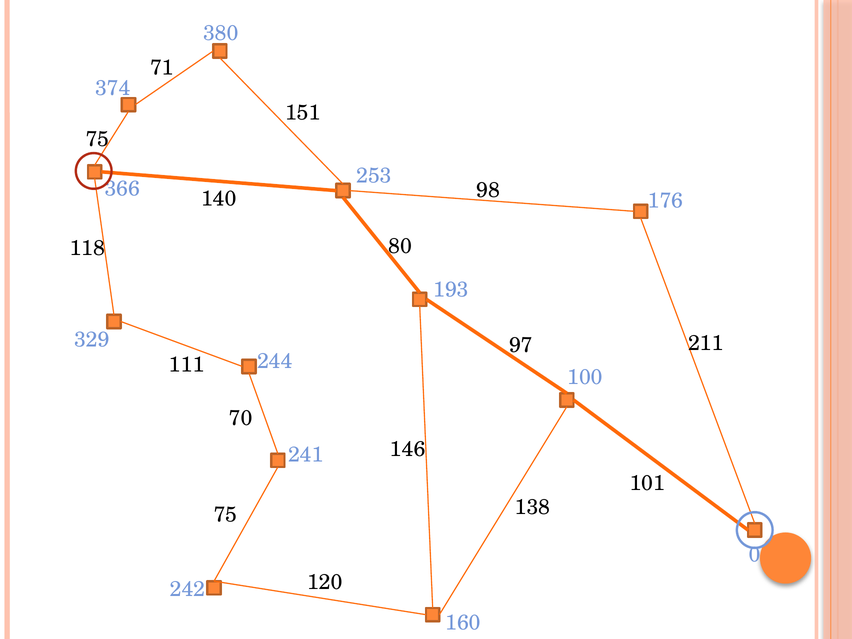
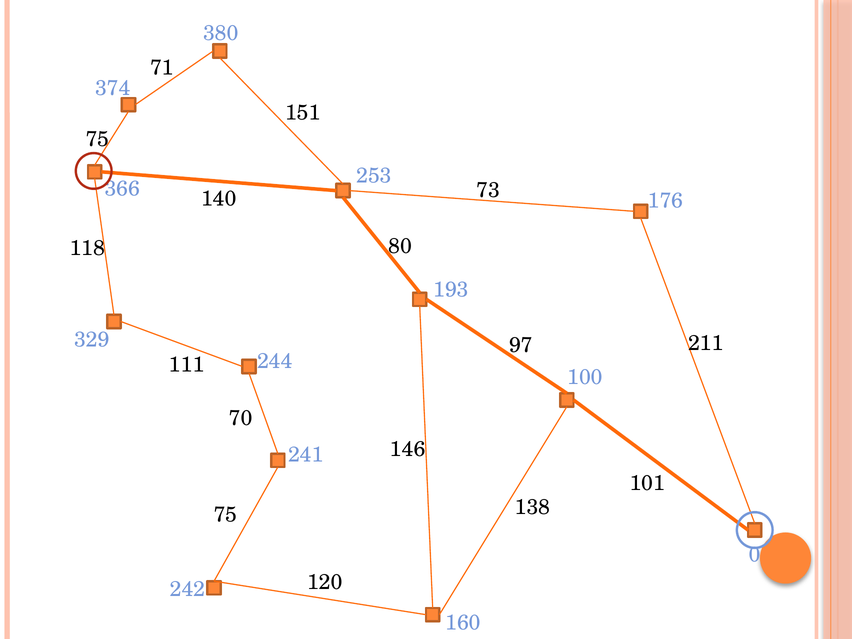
98: 98 -> 73
